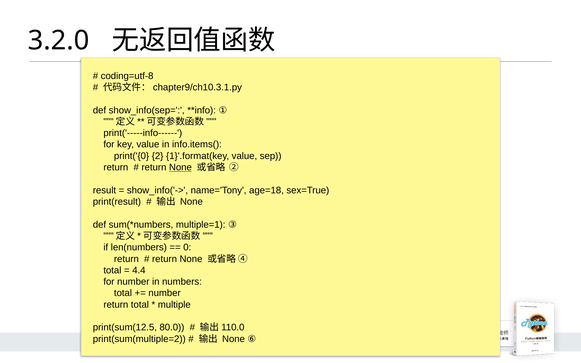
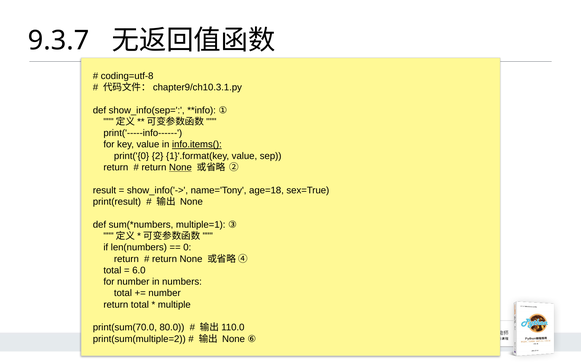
3.2.0: 3.2.0 -> 9.3.7
info.items( underline: none -> present
4.4: 4.4 -> 6.0
print(sum(12.5: print(sum(12.5 -> print(sum(70.0
